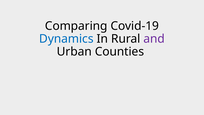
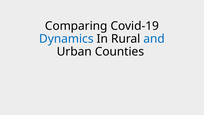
and colour: purple -> blue
